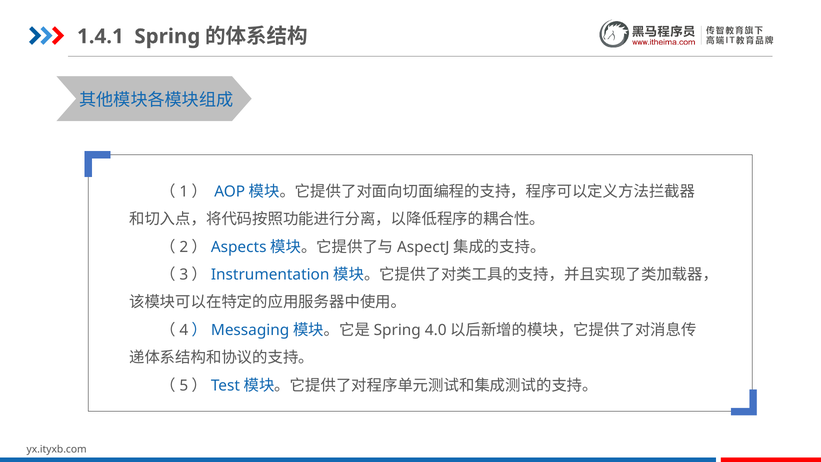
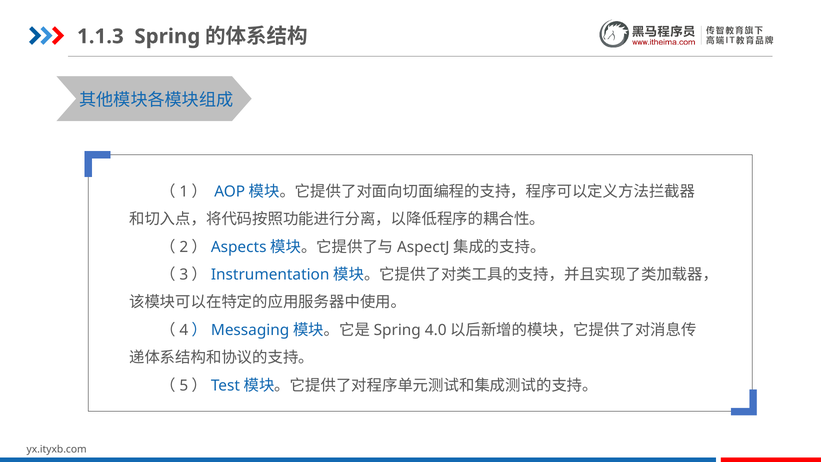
1.4.1: 1.4.1 -> 1.1.3
